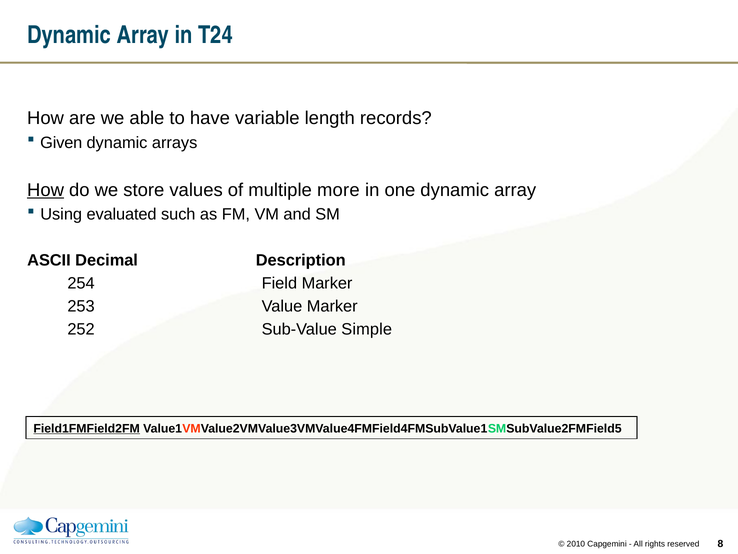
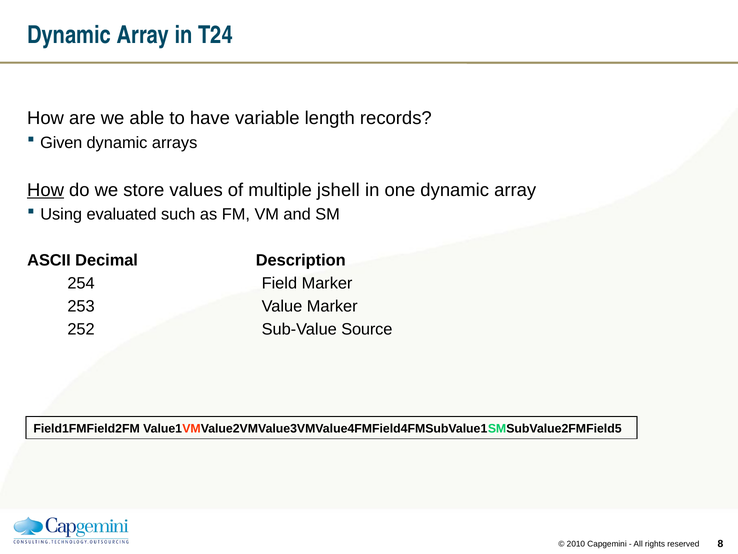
more: more -> jshell
Simple: Simple -> Source
Field1FMField2FM underline: present -> none
